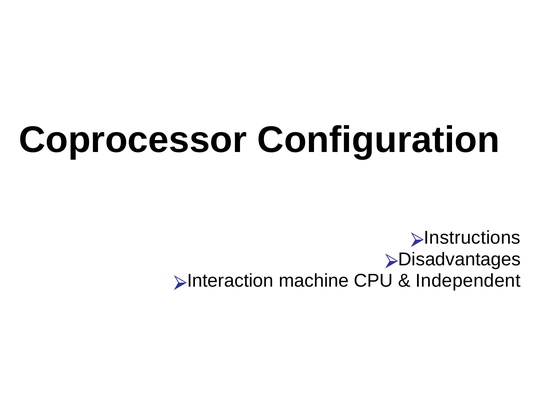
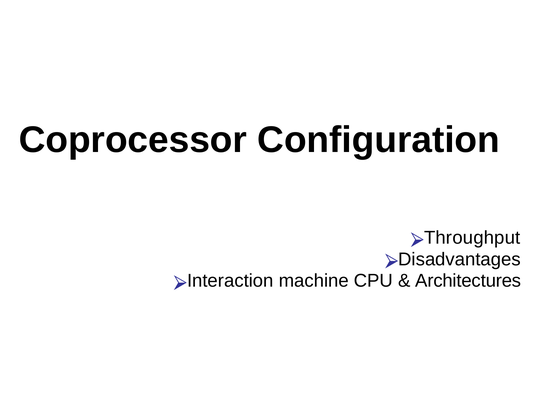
Instructions: Instructions -> Throughput
Independent: Independent -> Architectures
